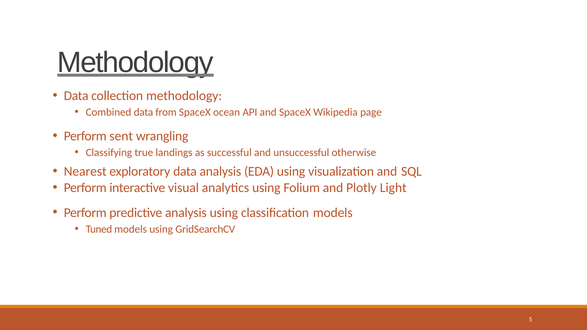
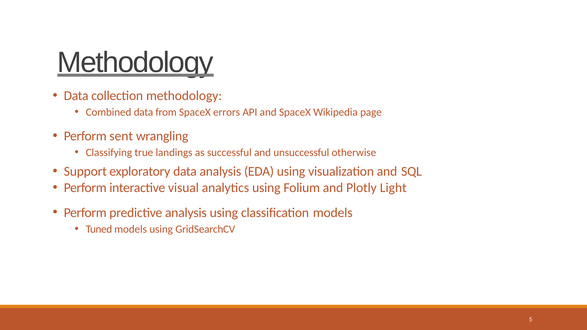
ocean: ocean -> errors
Nearest: Nearest -> Support
